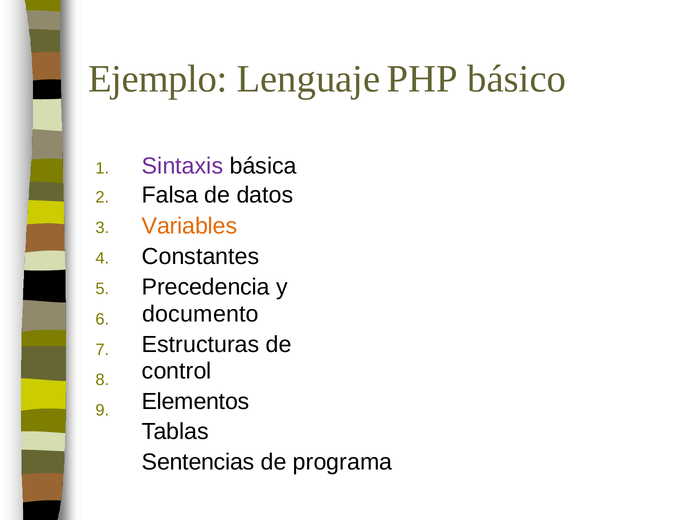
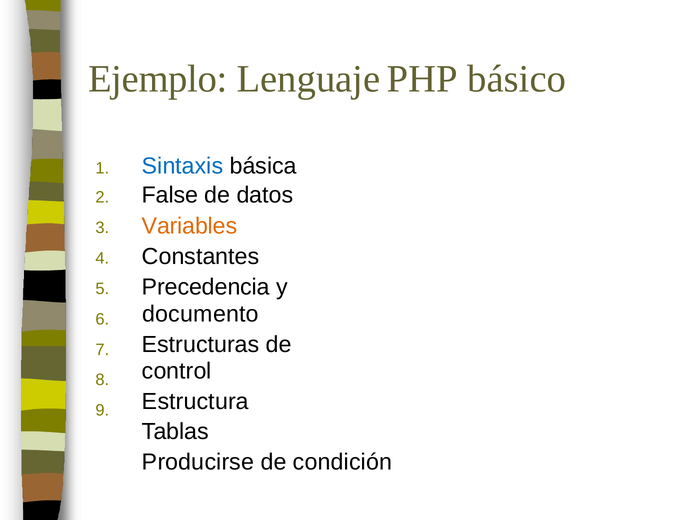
Sintaxis colour: purple -> blue
Falsa: Falsa -> False
Elementos: Elementos -> Estructura
Sentencias: Sentencias -> Producirse
programa: programa -> condición
